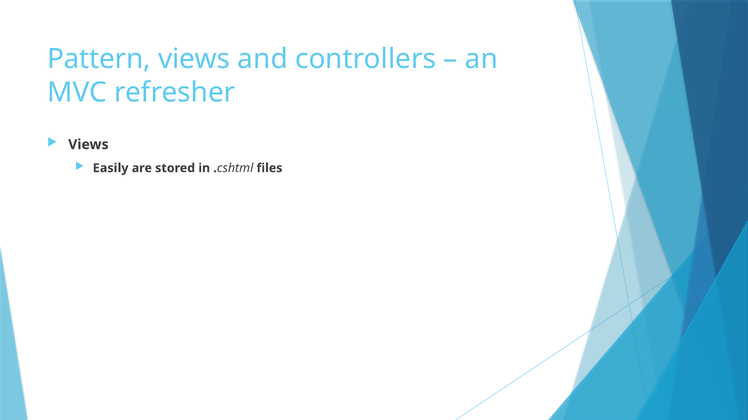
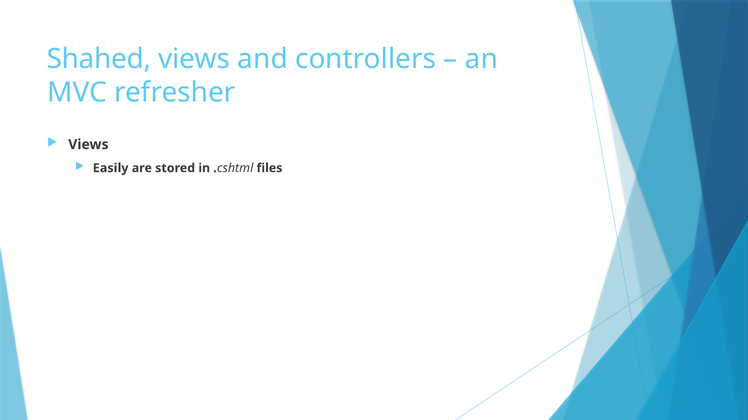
Pattern: Pattern -> Shahed
